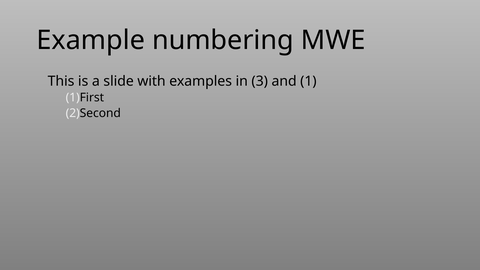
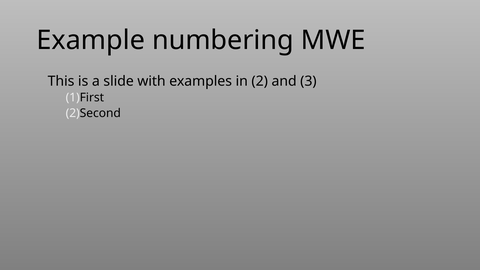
3: 3 -> 2
1: 1 -> 3
